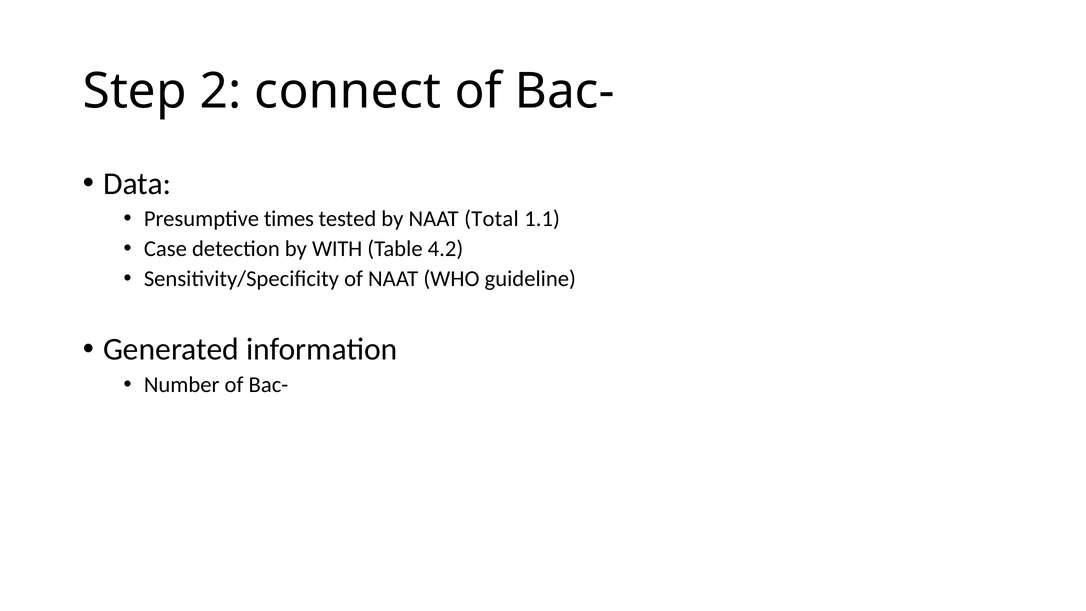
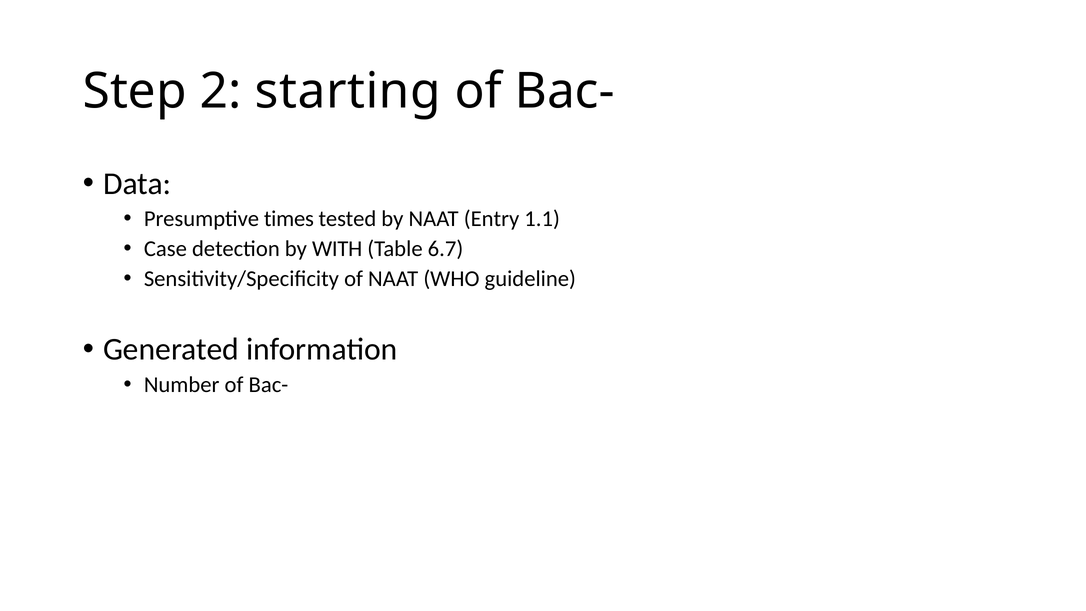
connect: connect -> starting
Total: Total -> Entry
4.2: 4.2 -> 6.7
